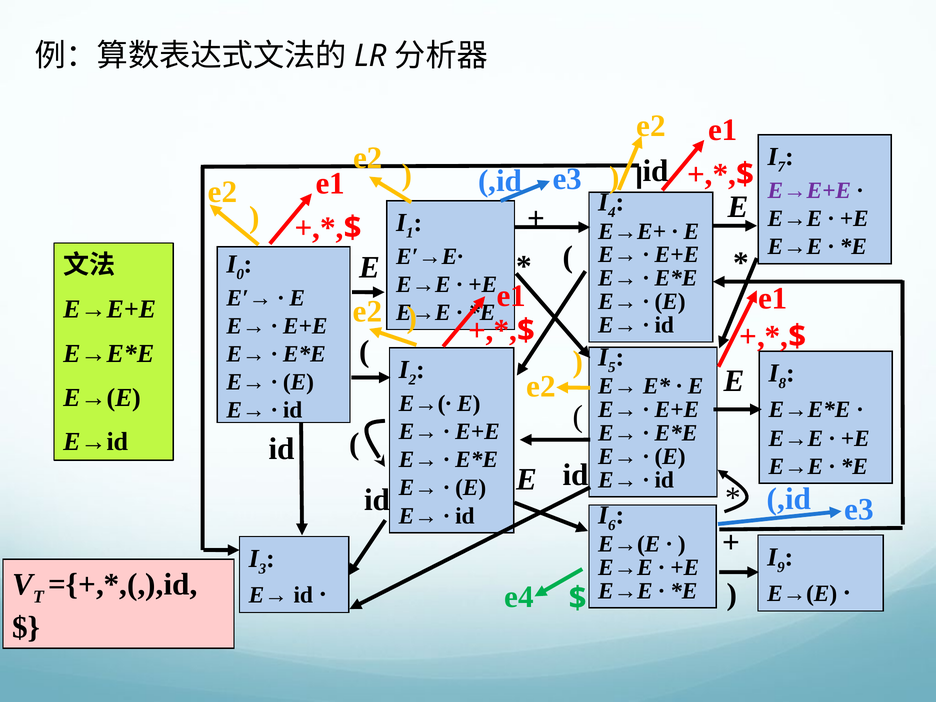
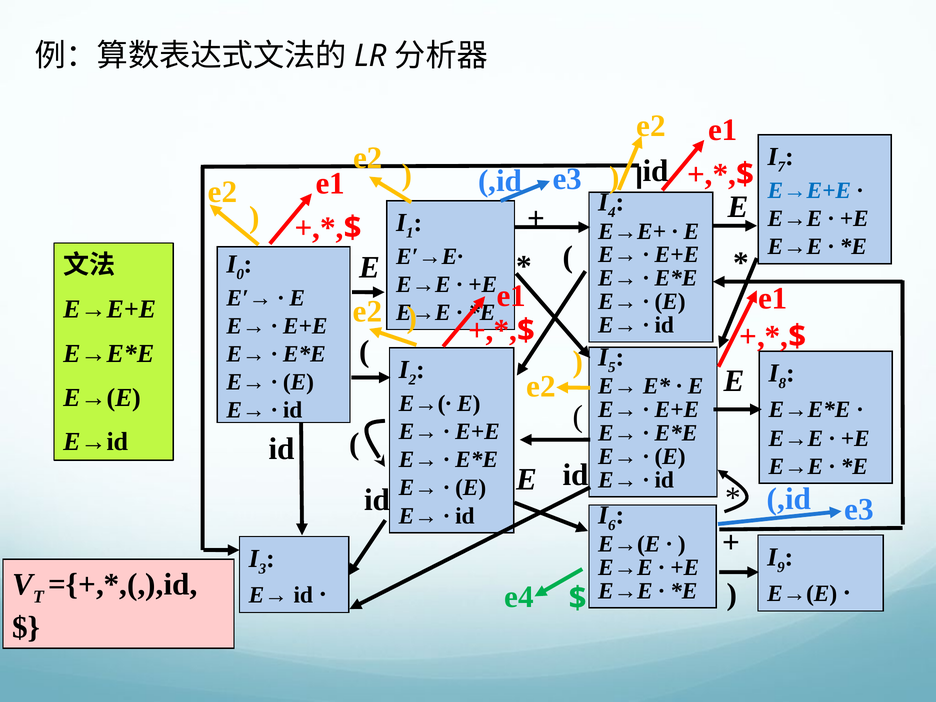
E→E+E at (809, 190) colour: purple -> blue
